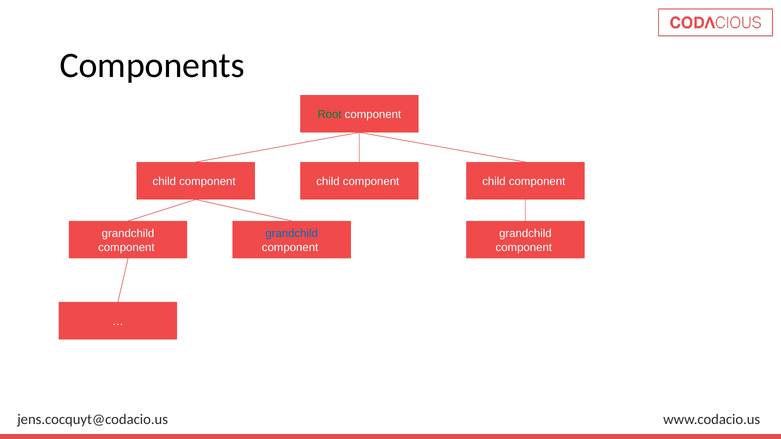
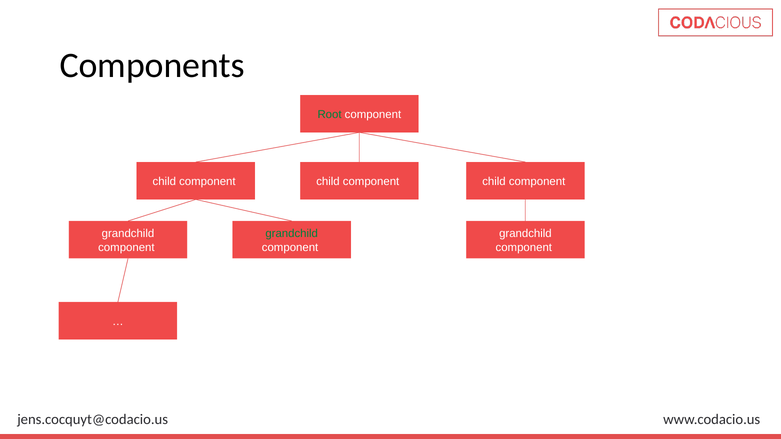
grandchild at (292, 234) colour: blue -> green
